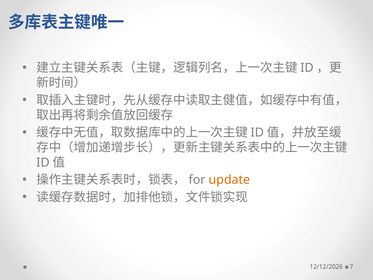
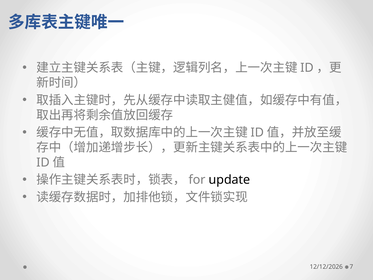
update colour: orange -> black
